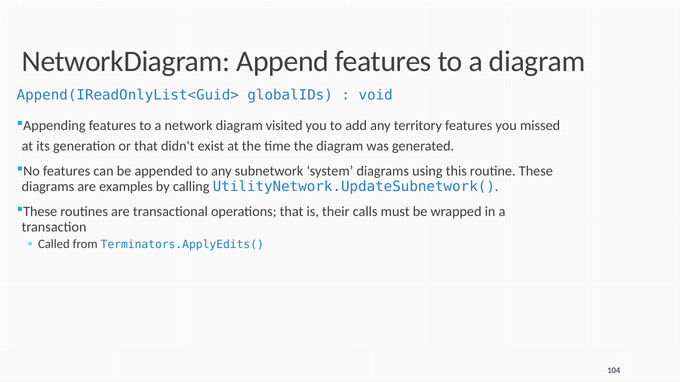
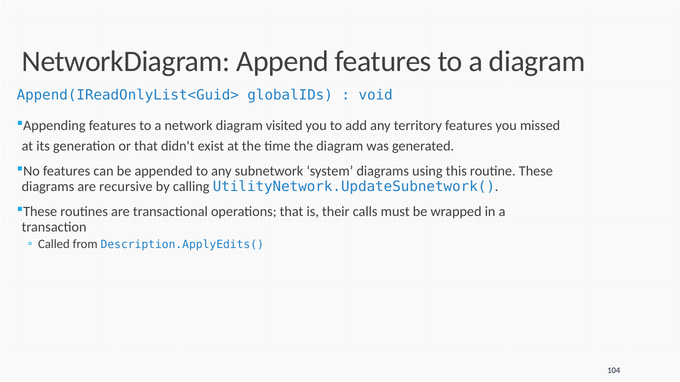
examples: examples -> recursive
Terminators.ApplyEdits(: Terminators.ApplyEdits( -> Description.ApplyEdits(
